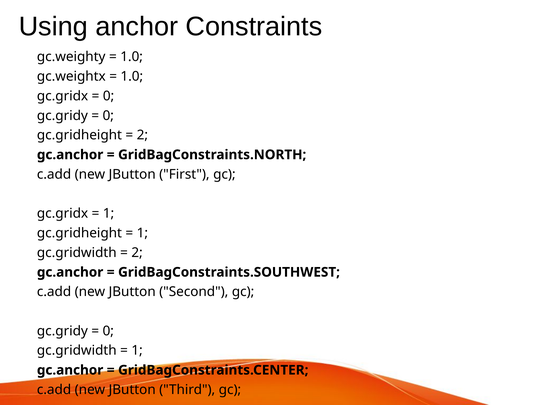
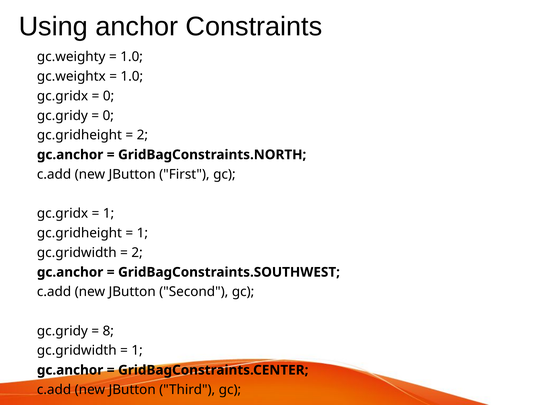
0 at (108, 332): 0 -> 8
